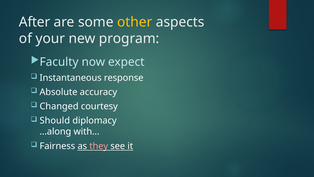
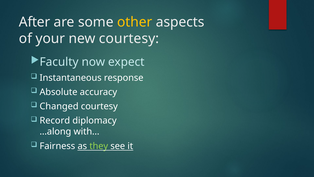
new program: program -> courtesy
Should: Should -> Record
they colour: pink -> light green
